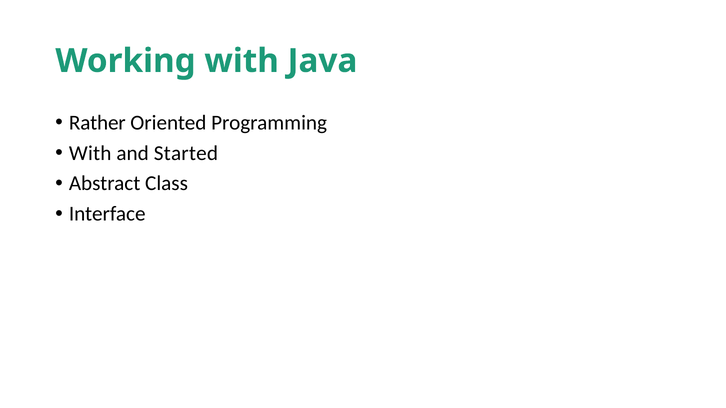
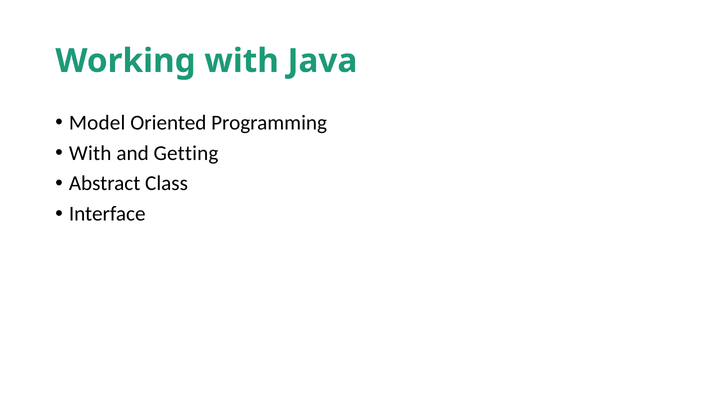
Rather: Rather -> Model
Started: Started -> Getting
